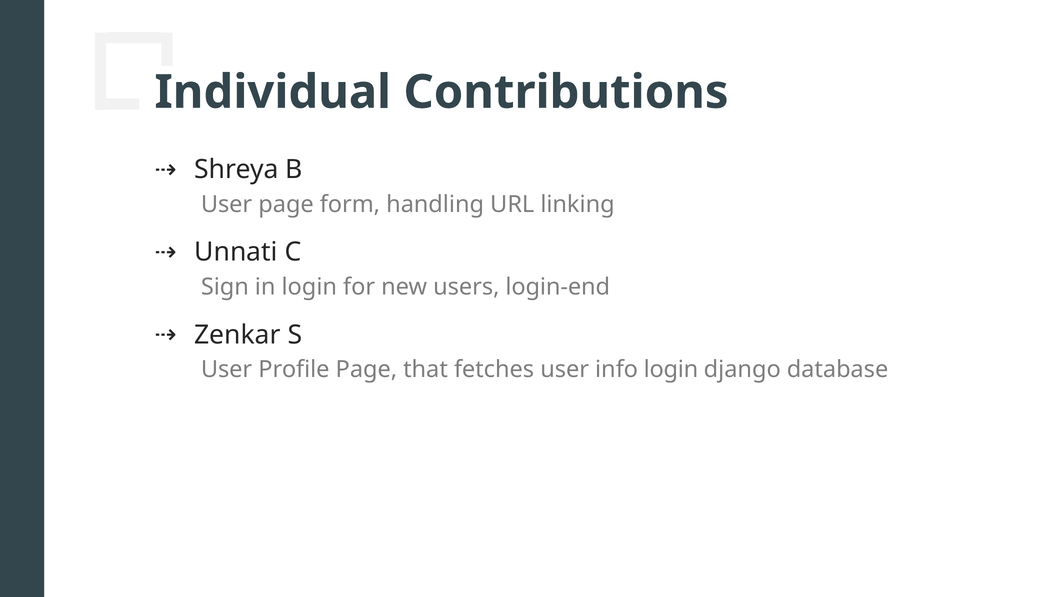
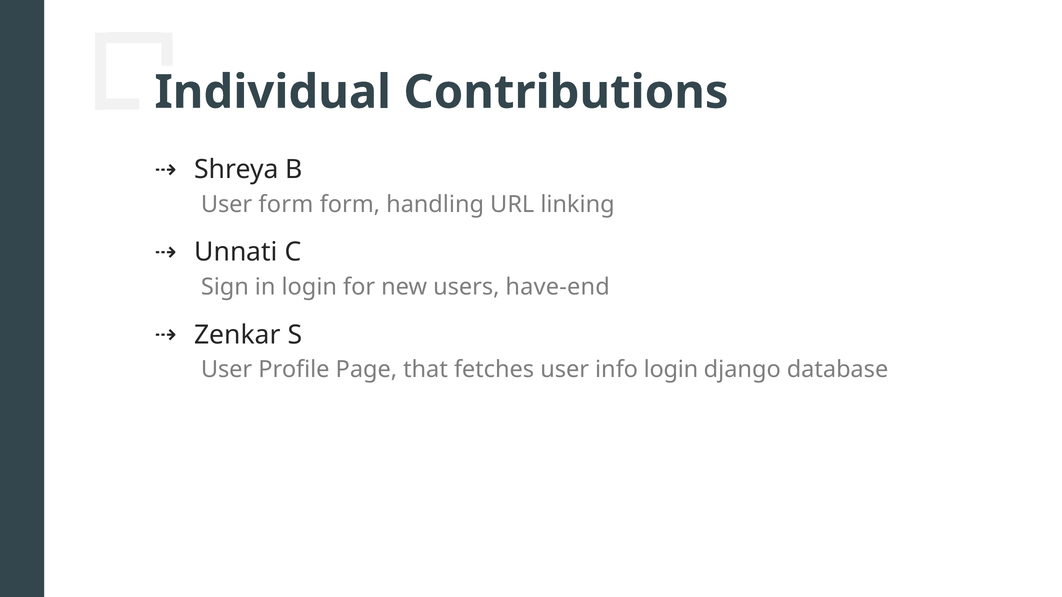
User page: page -> form
login-end: login-end -> have-end
